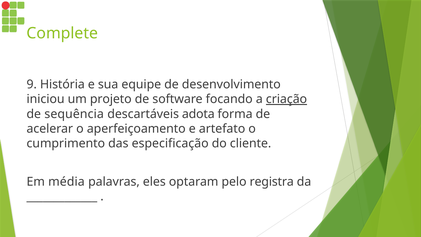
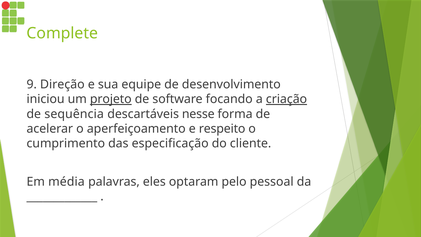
História: História -> Direção
projeto underline: none -> present
adota: adota -> nesse
artefato: artefato -> respeito
registra: registra -> pessoal
